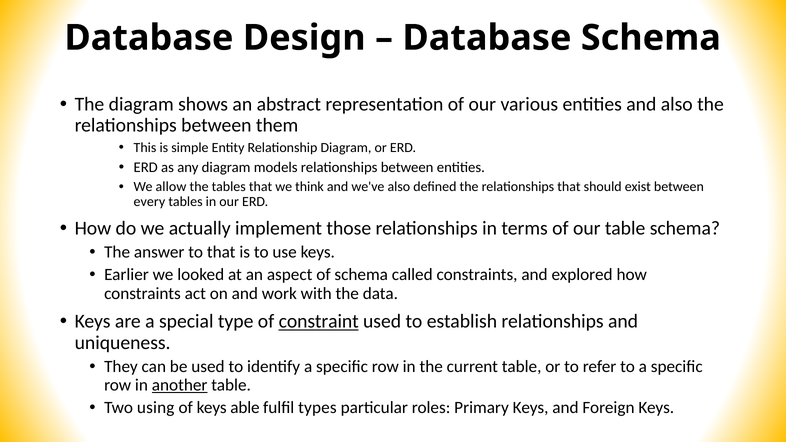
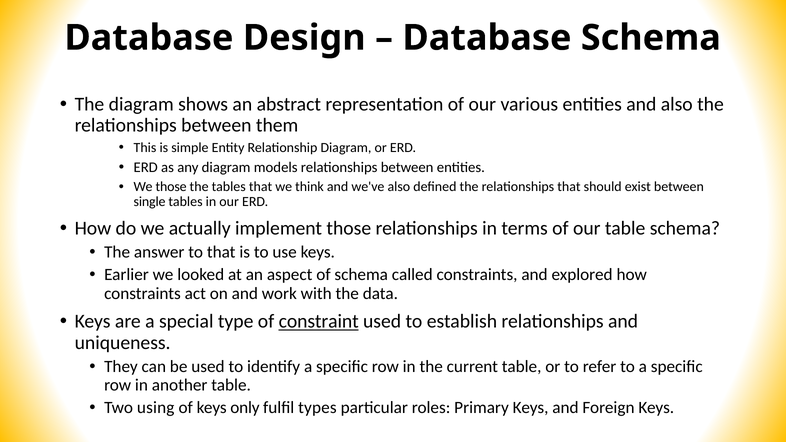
We allow: allow -> those
every: every -> single
another underline: present -> none
able: able -> only
